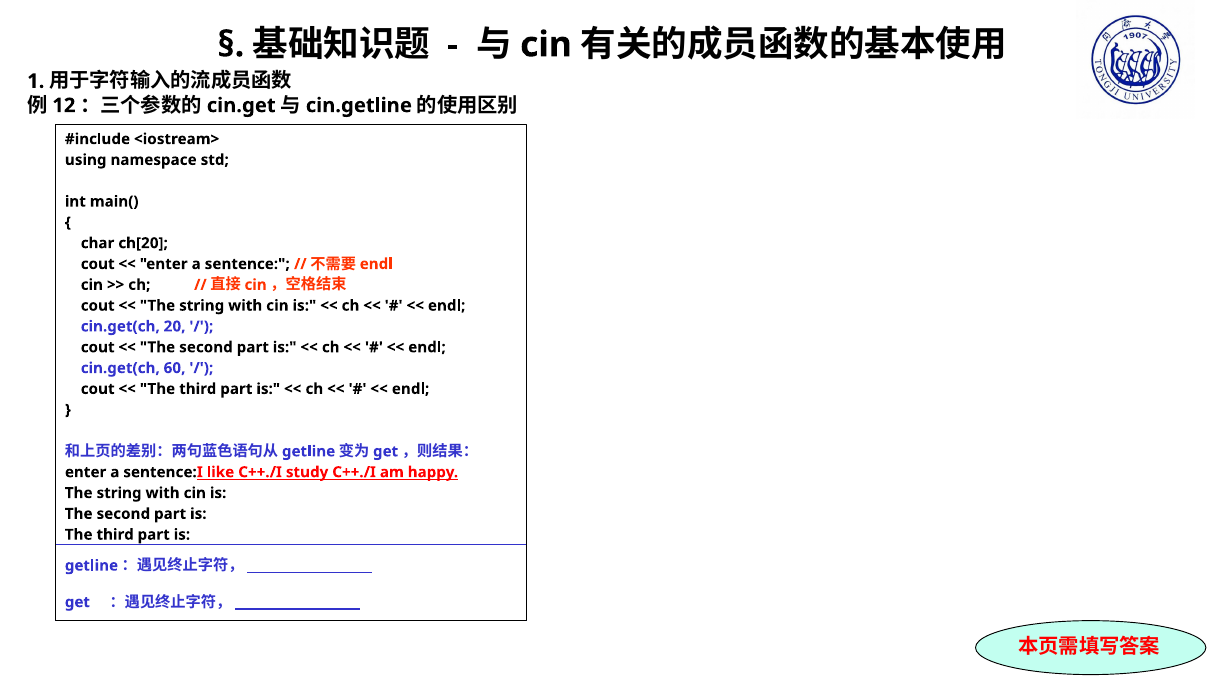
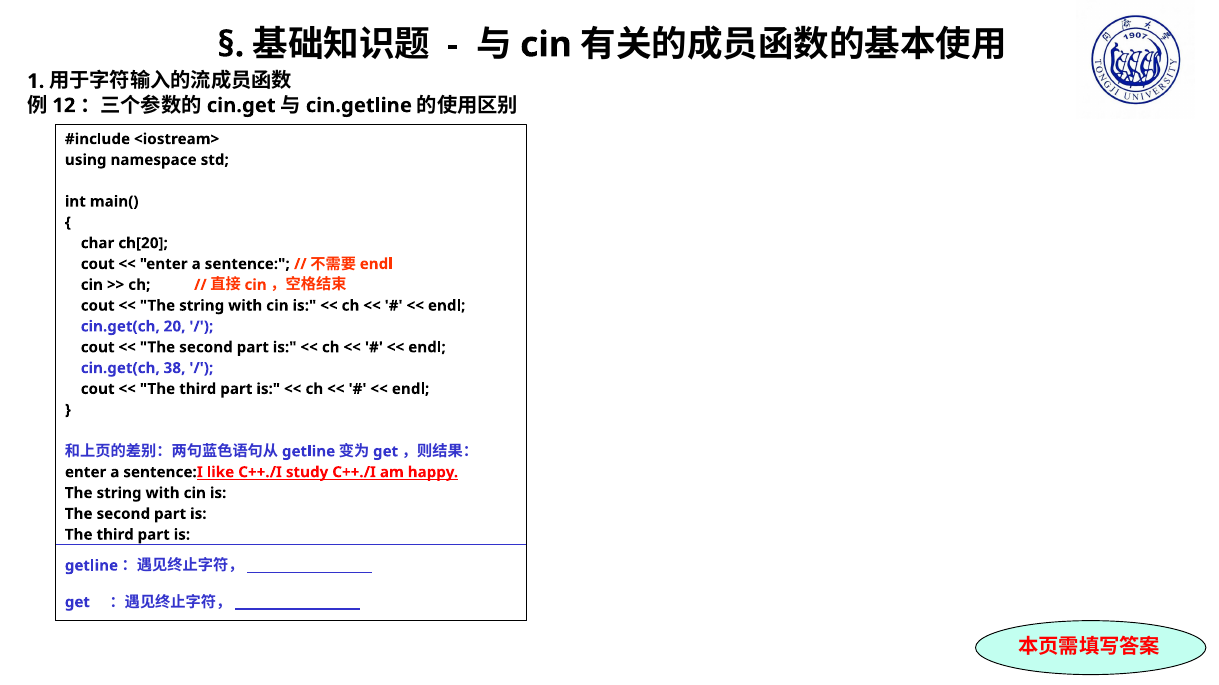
60: 60 -> 38
